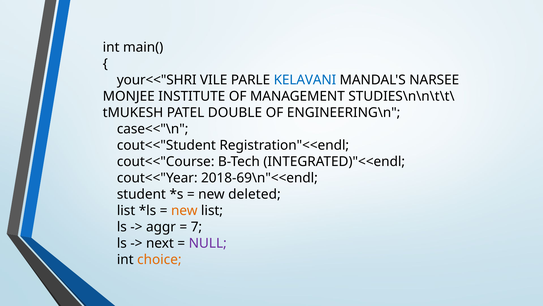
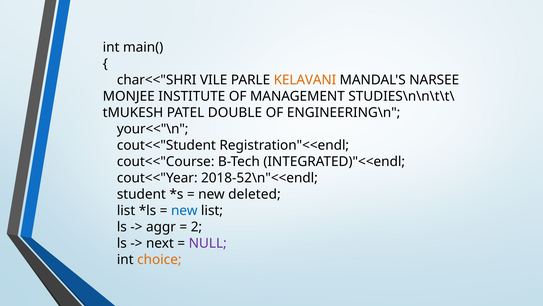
your<<"SHRI: your<<"SHRI -> char<<"SHRI
KELAVANI colour: blue -> orange
case<<"\n: case<<"\n -> your<<"\n
2018-69\n"<<endl: 2018-69\n"<<endl -> 2018-52\n"<<endl
new at (184, 210) colour: orange -> blue
7: 7 -> 2
